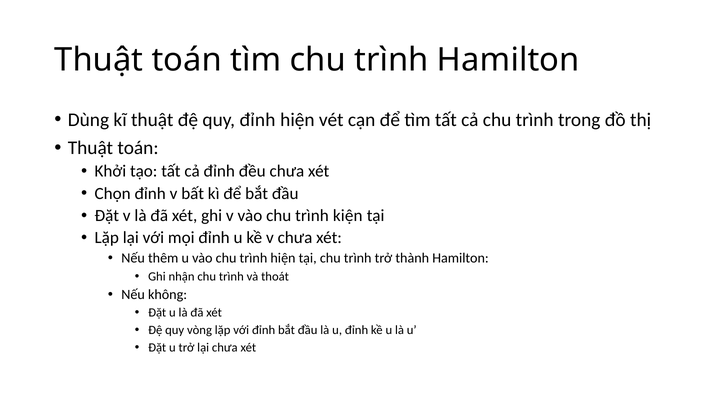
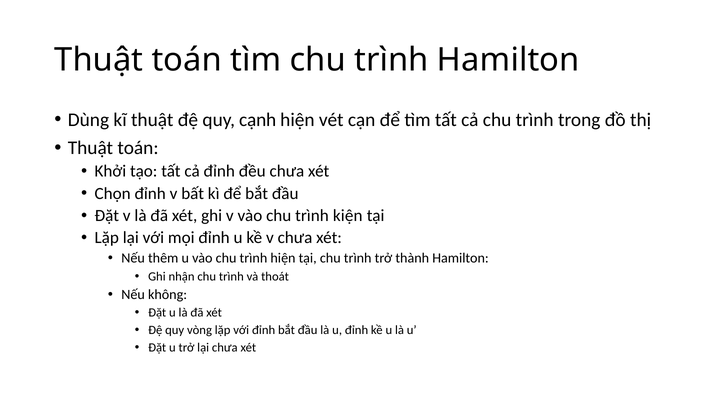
quy đỉnh: đỉnh -> cạnh
